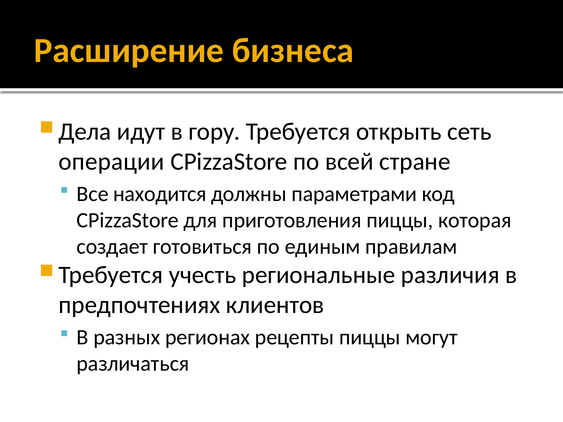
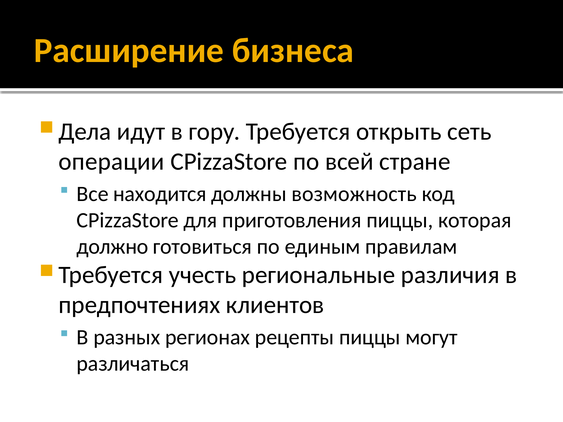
параметрами: параметрами -> возможность
создает: создает -> должно
